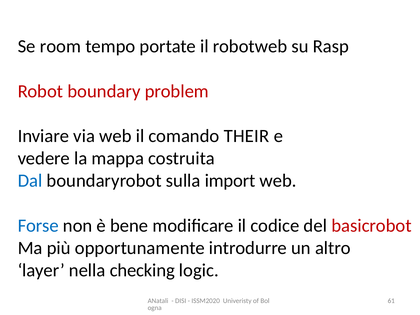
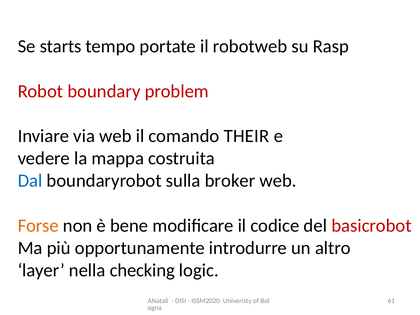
room: room -> starts
import: import -> broker
Forse colour: blue -> orange
